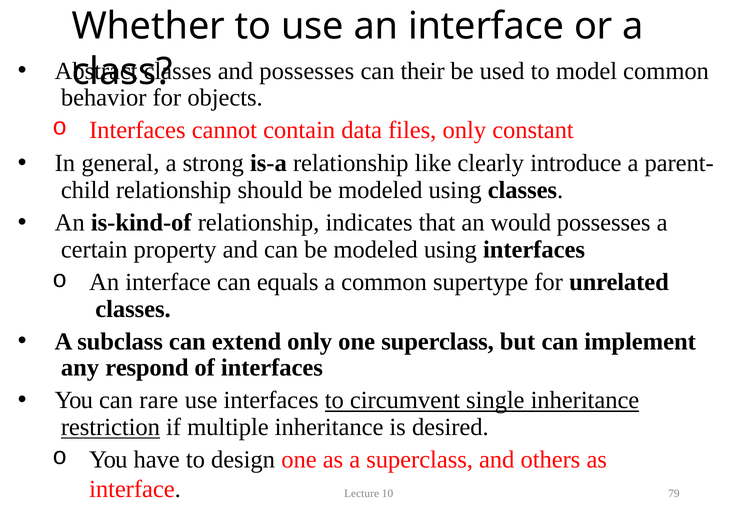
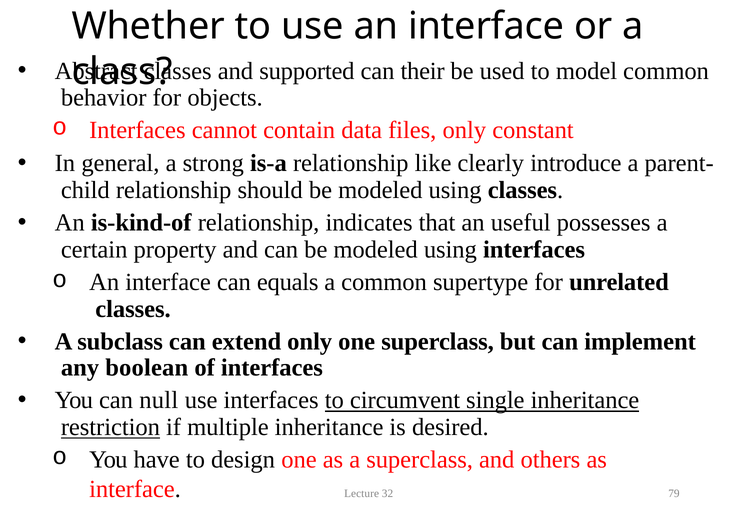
and possesses: possesses -> supported
would: would -> useful
respond: respond -> boolean
rare: rare -> null
10: 10 -> 32
